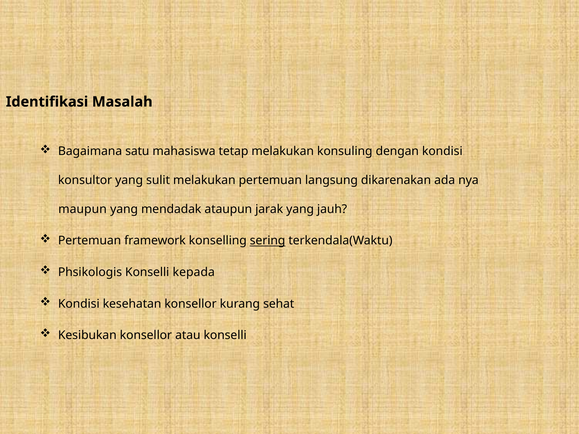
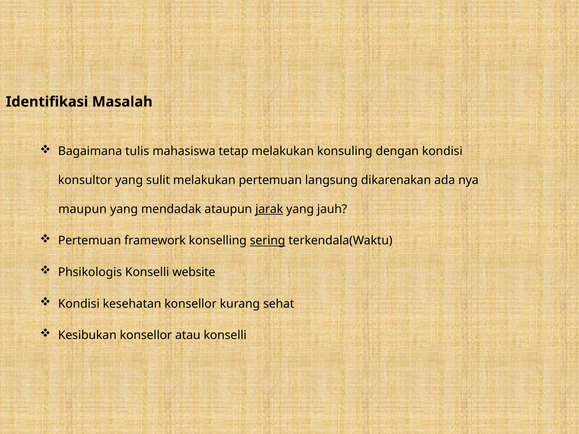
satu: satu -> tulis
jarak underline: none -> present
kepada: kepada -> website
